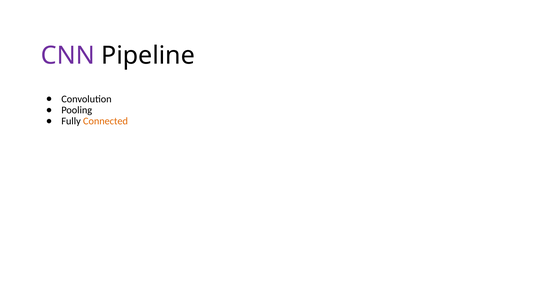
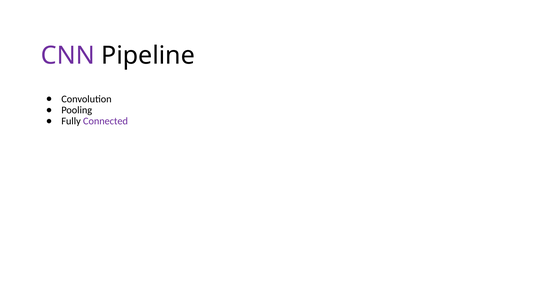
Connected colour: orange -> purple
